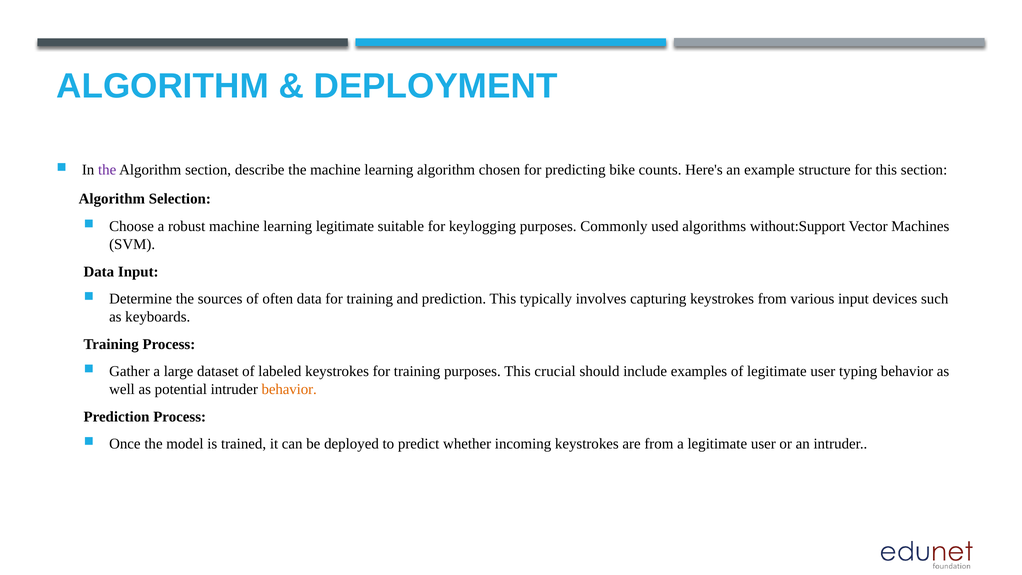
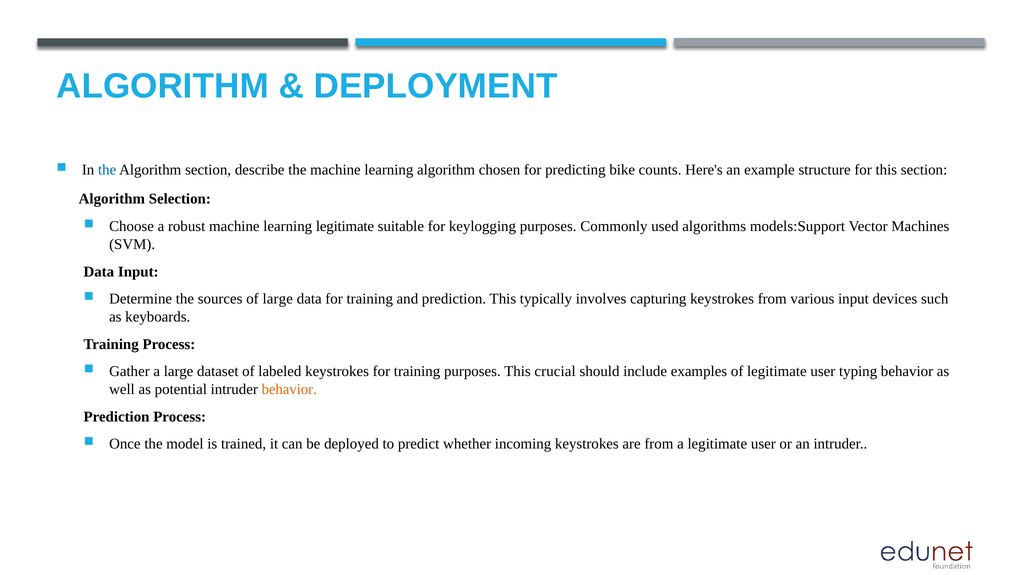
the at (107, 170) colour: purple -> blue
without:Support: without:Support -> models:Support
of often: often -> large
